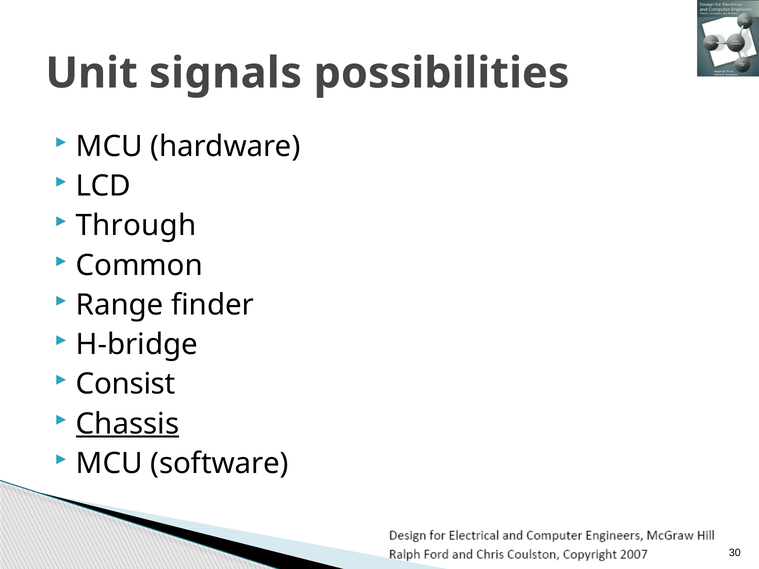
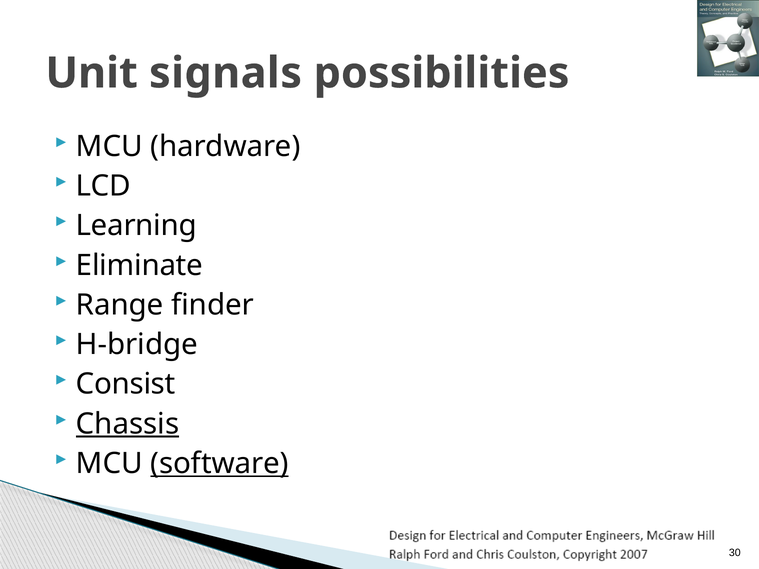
Through: Through -> Learning
Common: Common -> Eliminate
software underline: none -> present
